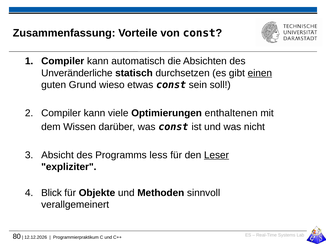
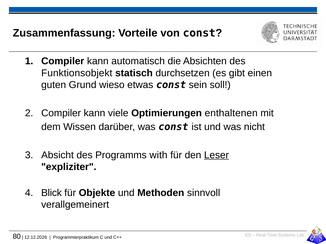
Unveränderliche: Unveränderliche -> Funktionsobjekt
einen underline: present -> none
less: less -> with
